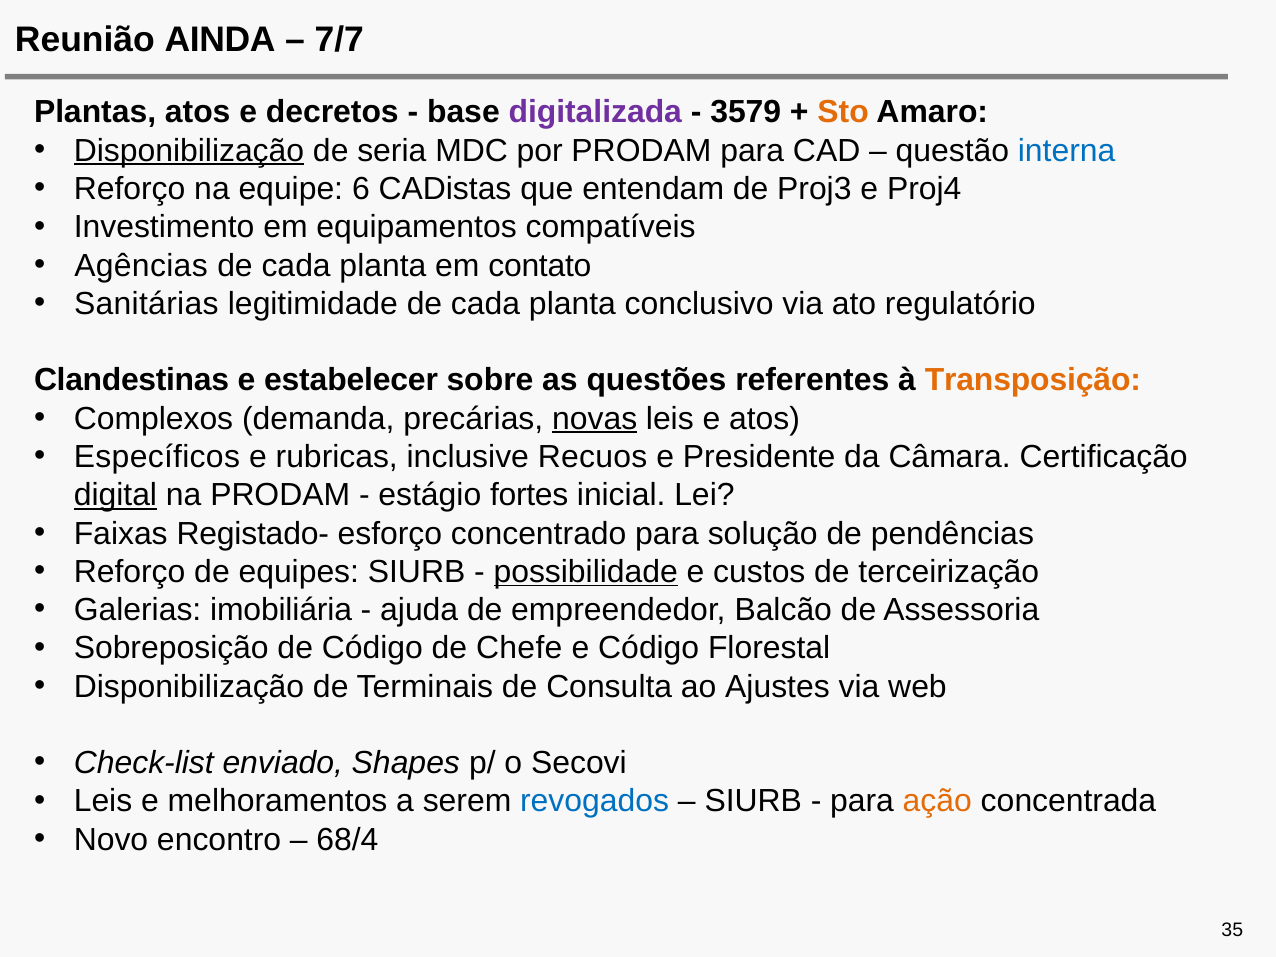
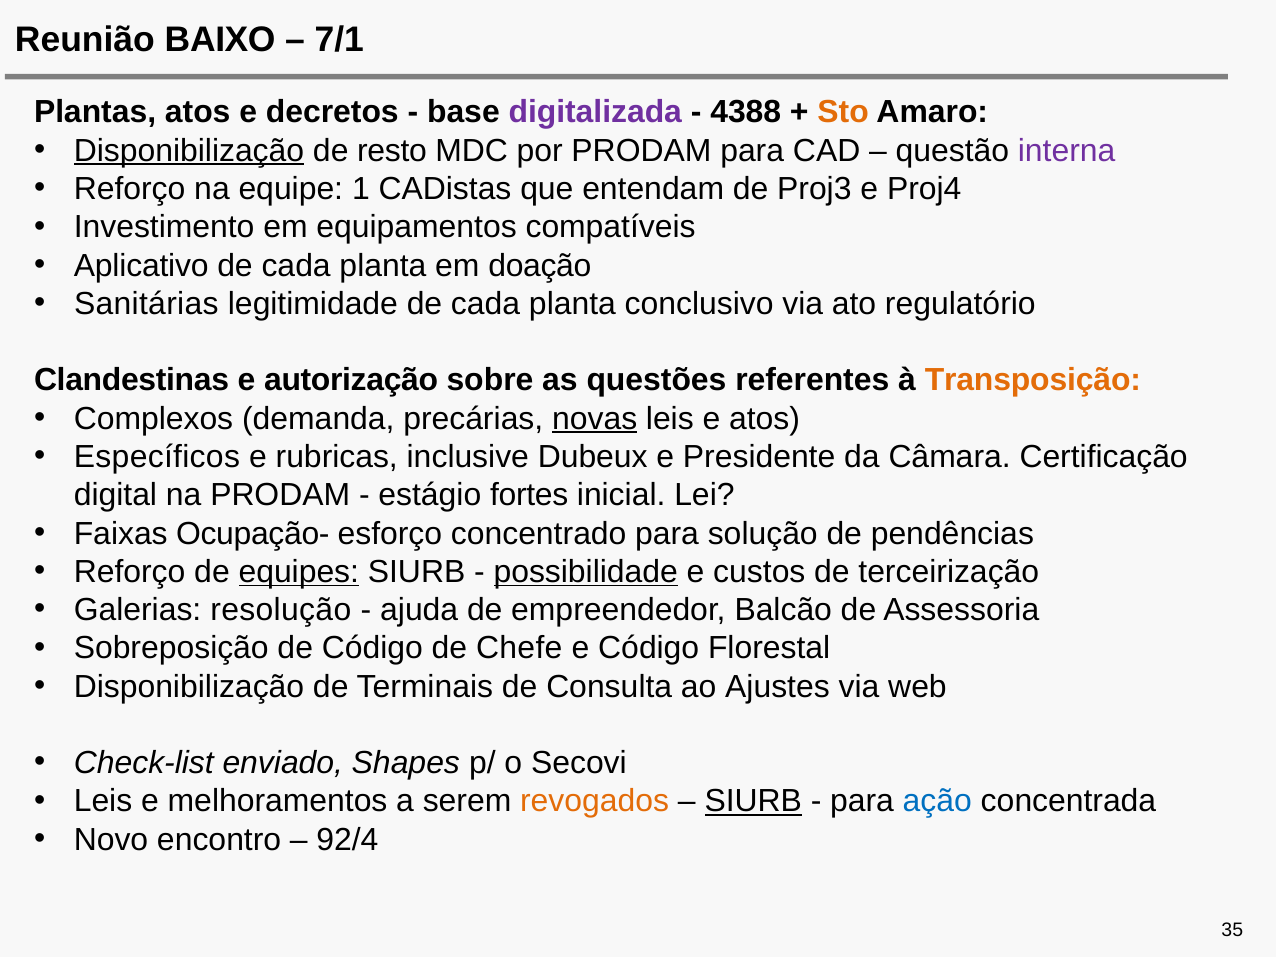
AINDA: AINDA -> BAIXO
7/7: 7/7 -> 7/1
3579: 3579 -> 4388
seria: seria -> resto
interna colour: blue -> purple
6: 6 -> 1
Agências: Agências -> Aplicativo
contato: contato -> doação
estabelecer: estabelecer -> autorização
Recuos: Recuos -> Dubeux
digital underline: present -> none
Registado-: Registado- -> Ocupação-
equipes underline: none -> present
imobiliária: imobiliária -> resolução
revogados colour: blue -> orange
SIURB at (753, 801) underline: none -> present
ação colour: orange -> blue
68/4: 68/4 -> 92/4
